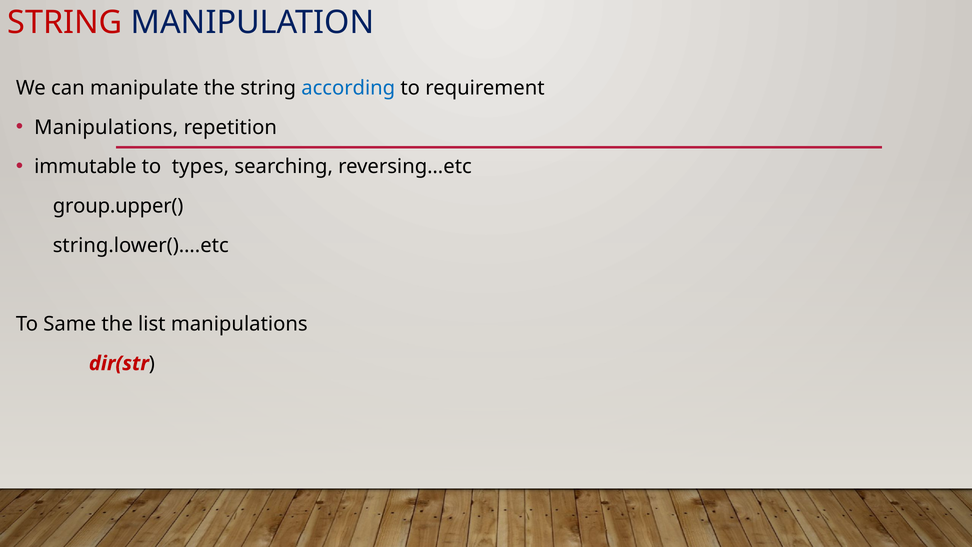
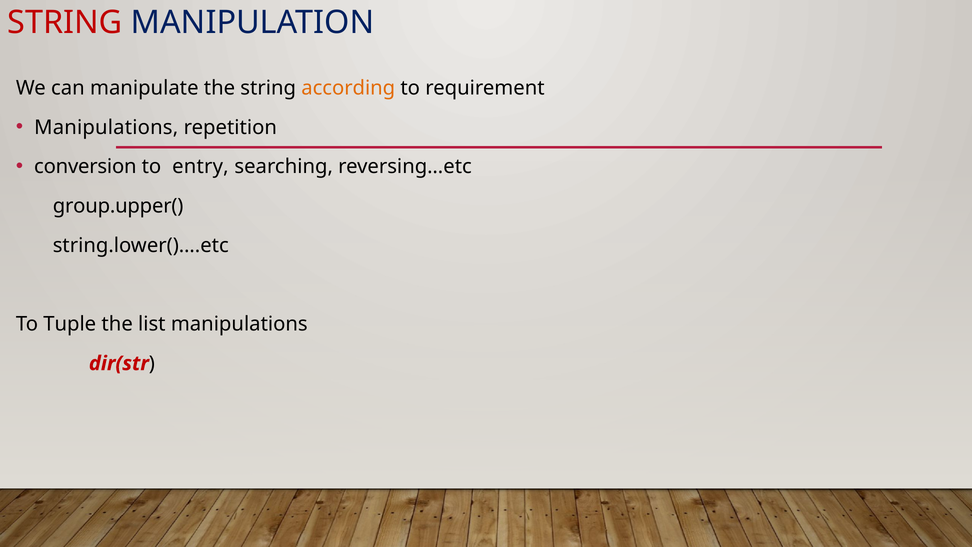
according colour: blue -> orange
immutable: immutable -> conversion
types: types -> entry
Same: Same -> Tuple
